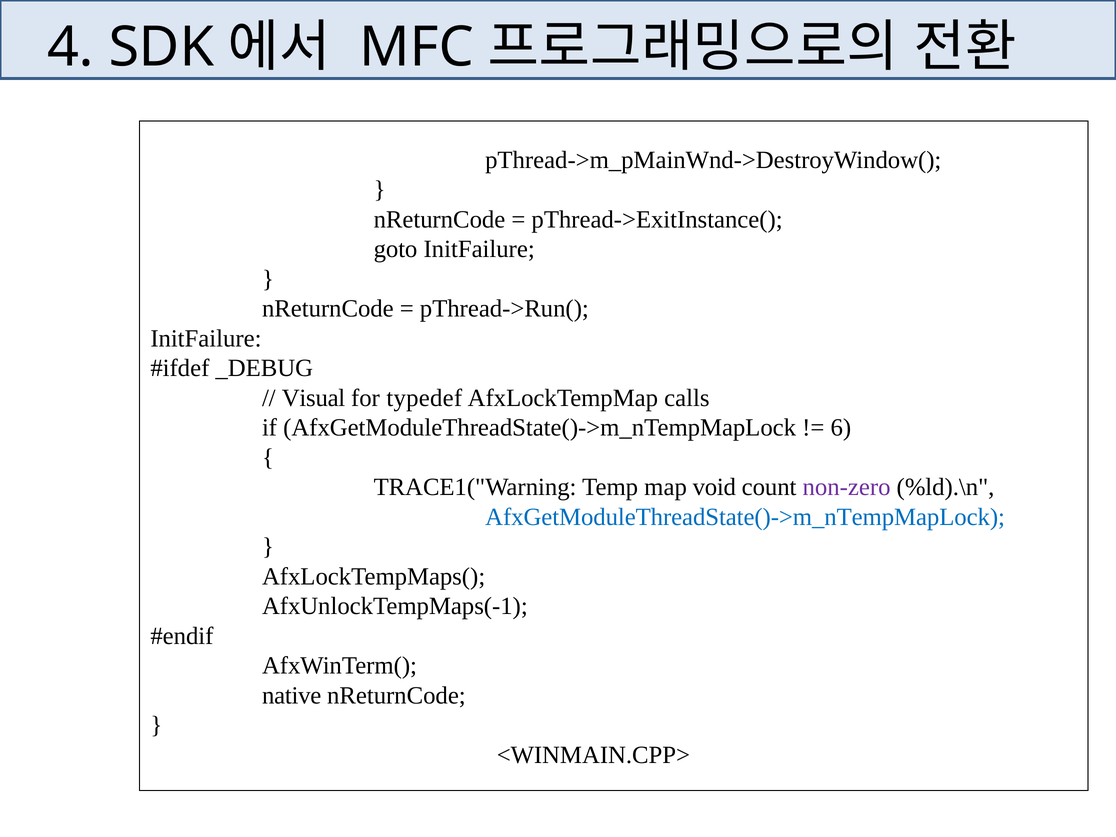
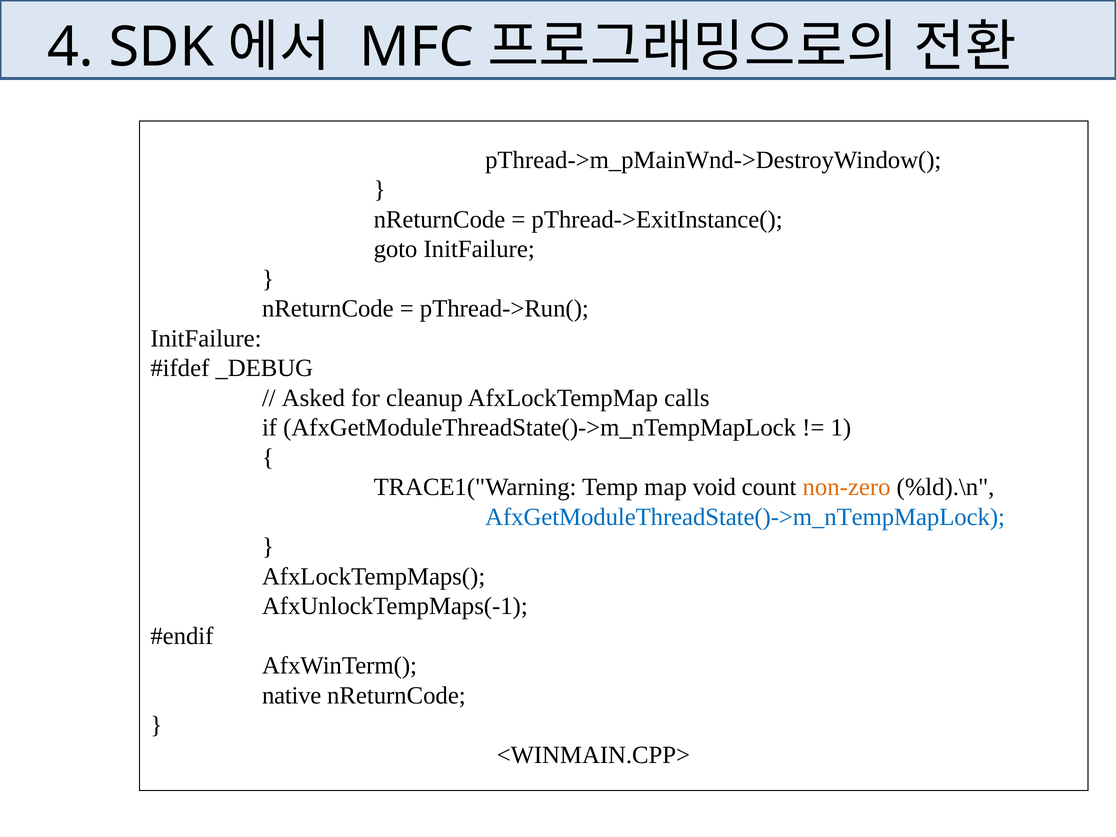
Visual: Visual -> Asked
typedef: typedef -> cleanup
6: 6 -> 1
non-zero colour: purple -> orange
